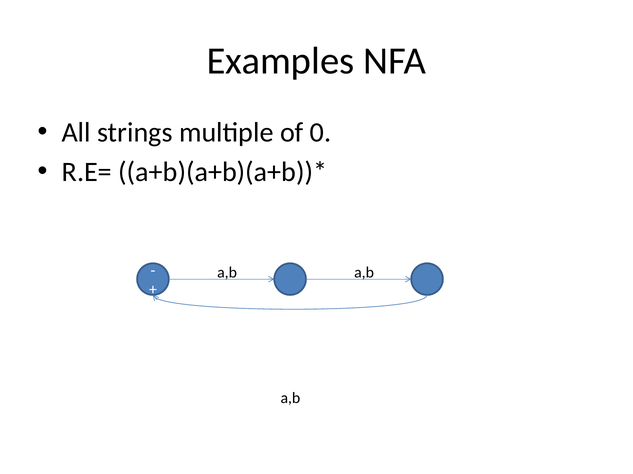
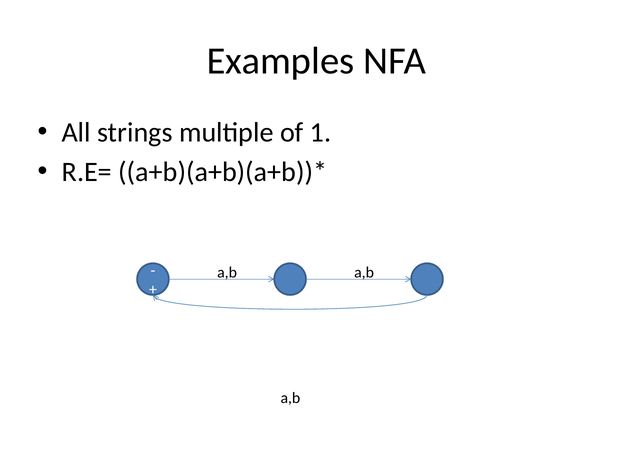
0: 0 -> 1
